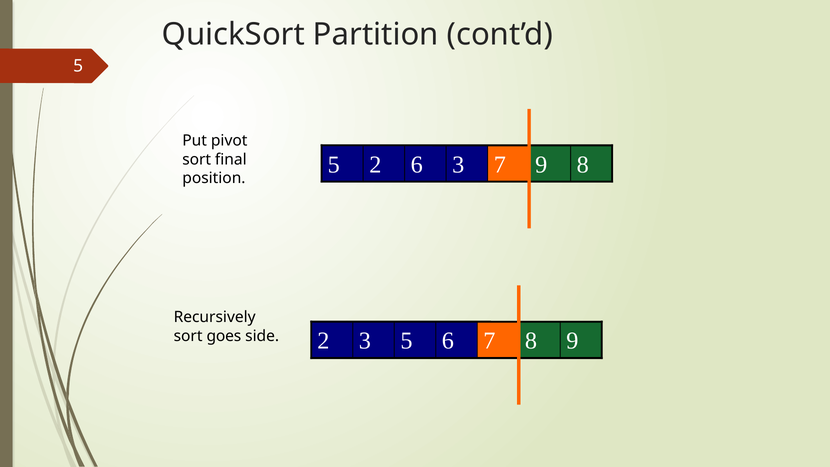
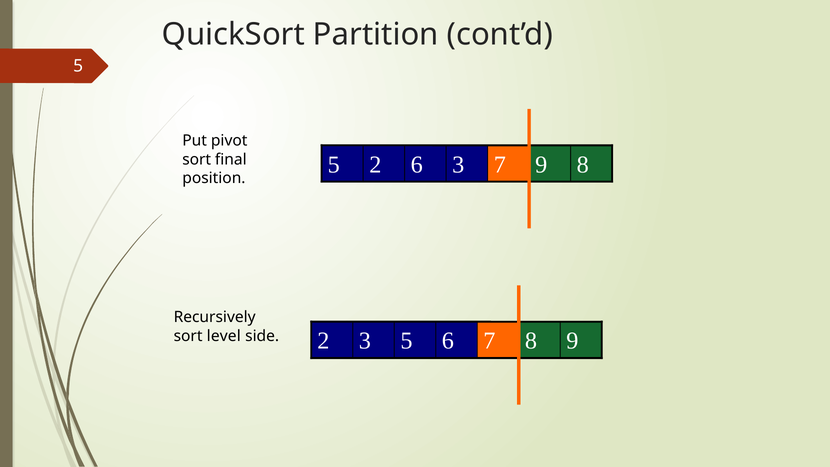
goes: goes -> level
